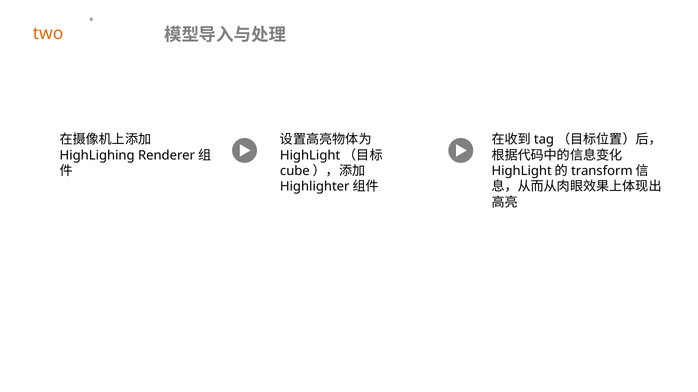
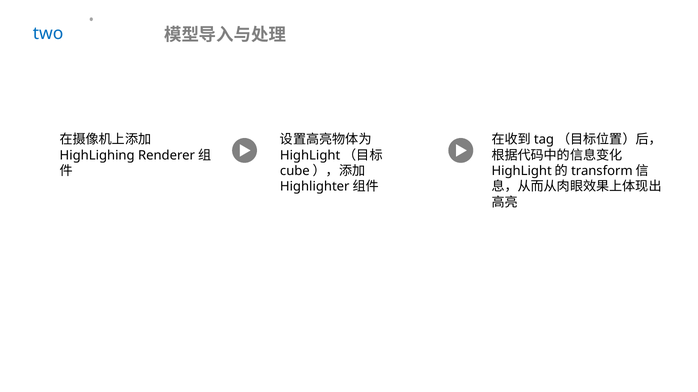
two colour: orange -> blue
